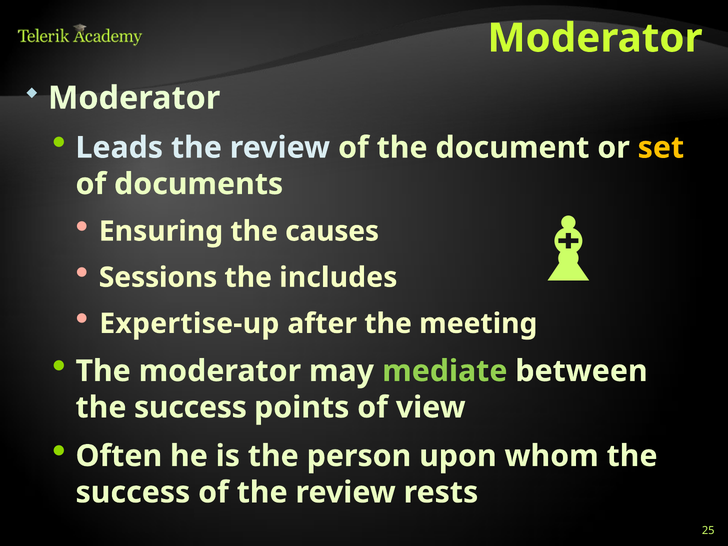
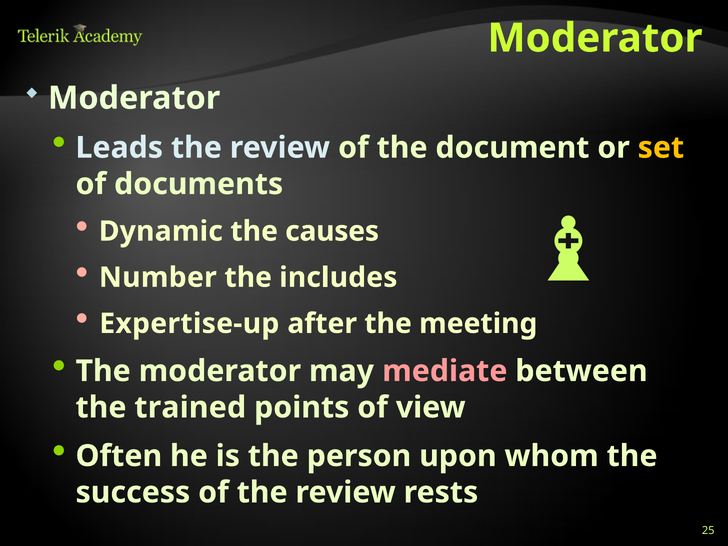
Ensuring: Ensuring -> Dynamic
Sessions: Sessions -> Number
mediate colour: light green -> pink
success at (190, 407): success -> trained
